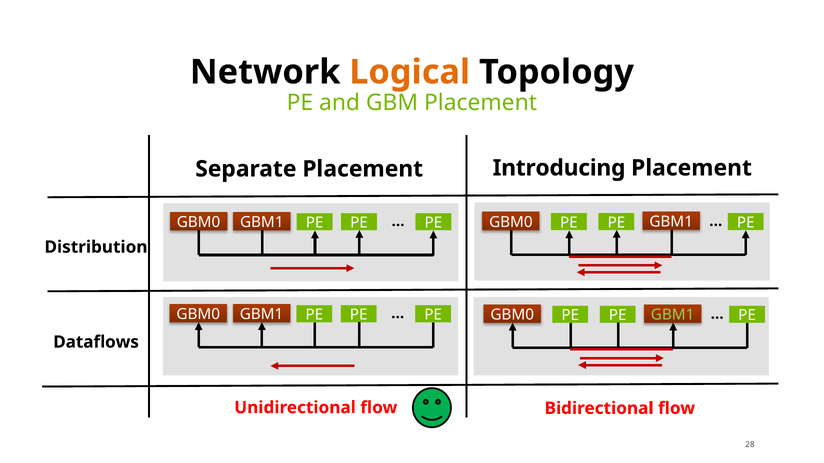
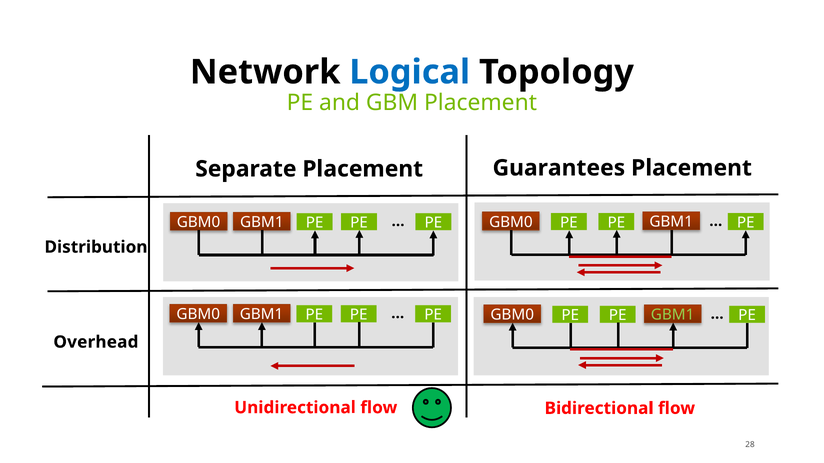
Logical colour: orange -> blue
Introducing: Introducing -> Guarantees
Dataflows: Dataflows -> Overhead
